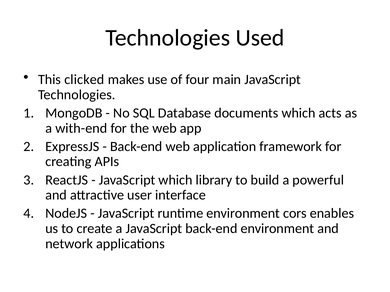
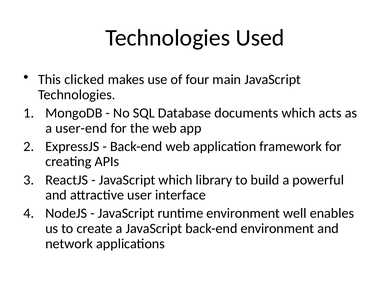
with-end: with-end -> user-end
cors: cors -> well
